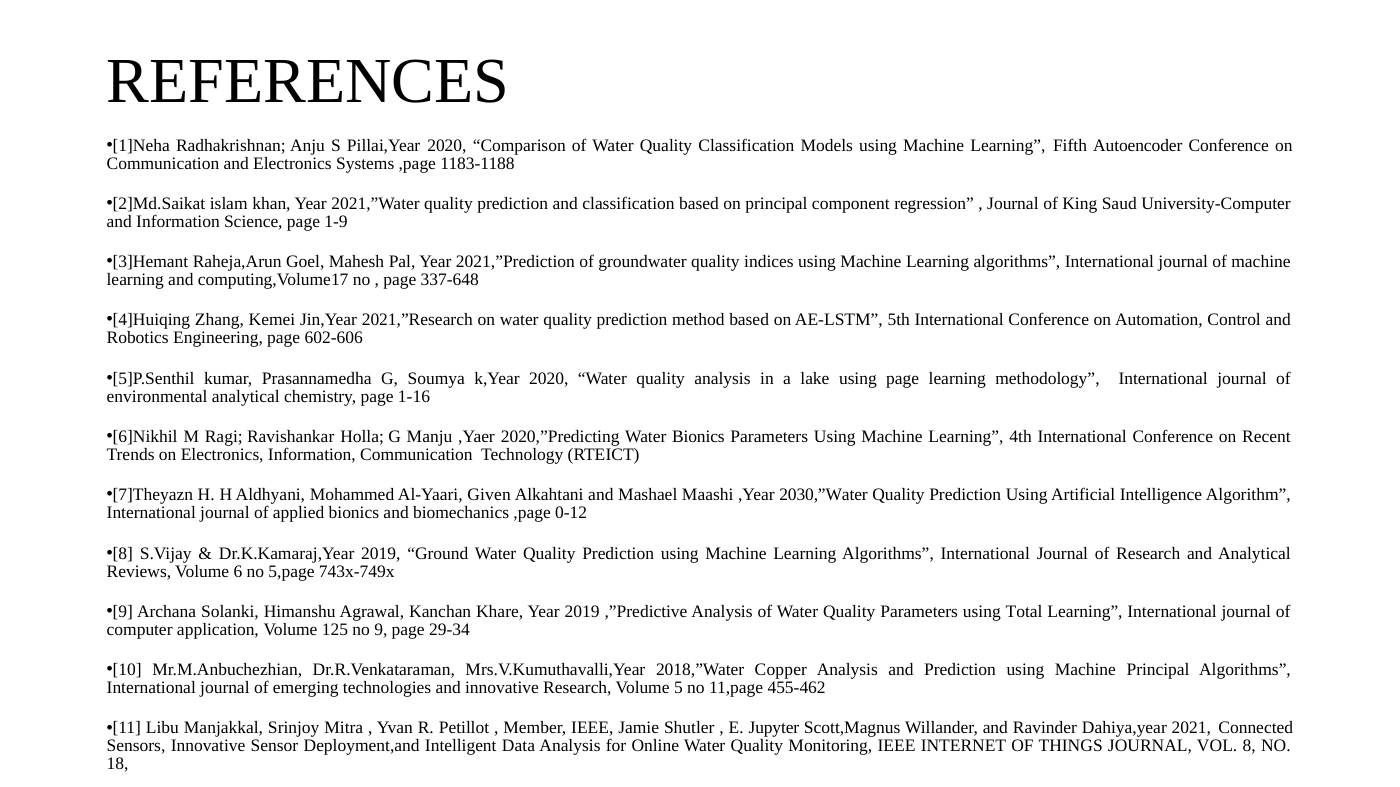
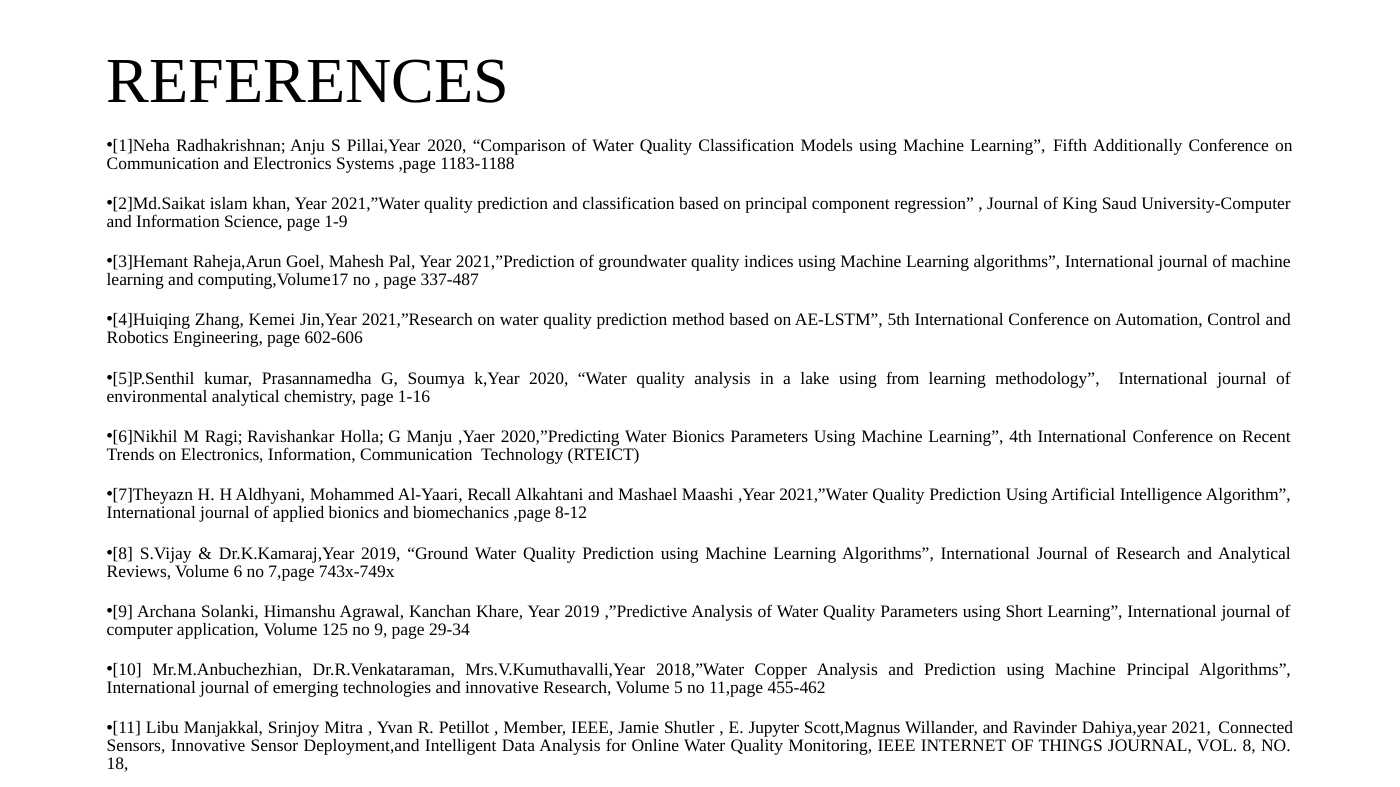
Autoencoder: Autoencoder -> Additionally
337-648: 337-648 -> 337-487
using page: page -> from
Given: Given -> Recall
,Year 2030,”Water: 2030,”Water -> 2021,”Water
0-12: 0-12 -> 8-12
5,page: 5,page -> 7,page
Total: Total -> Short
